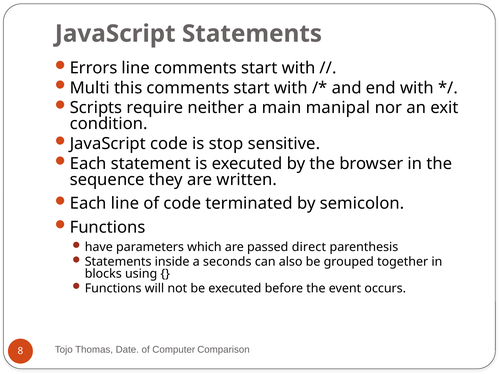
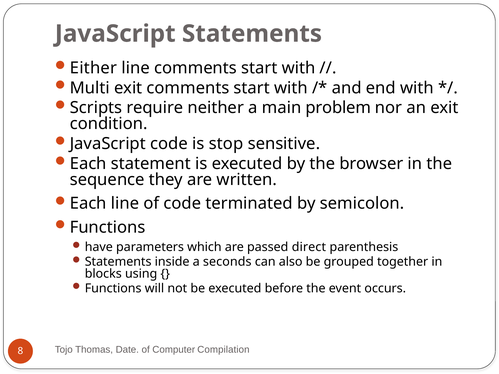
Errors: Errors -> Either
Multi this: this -> exit
manipal: manipal -> problem
Comparison: Comparison -> Compilation
